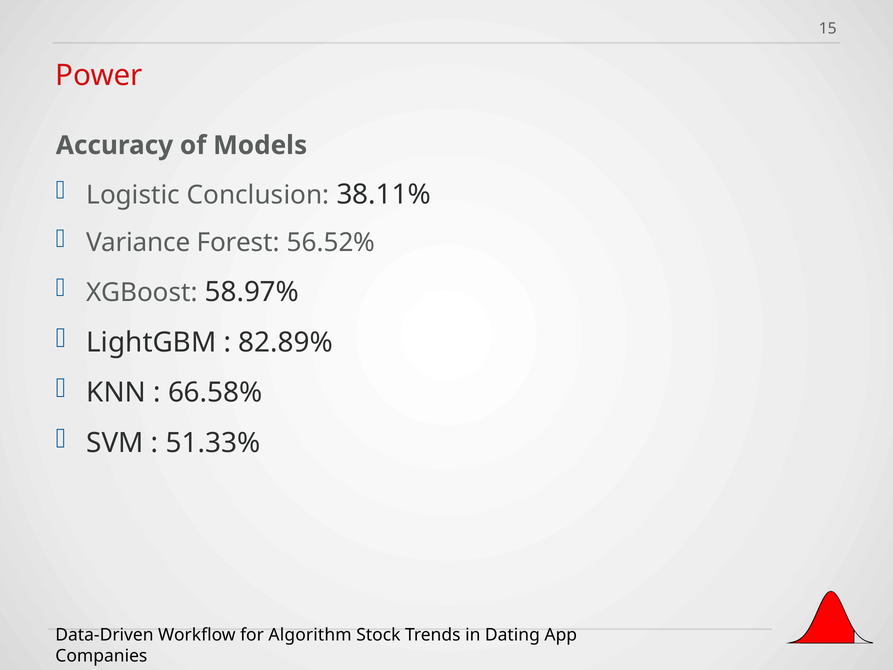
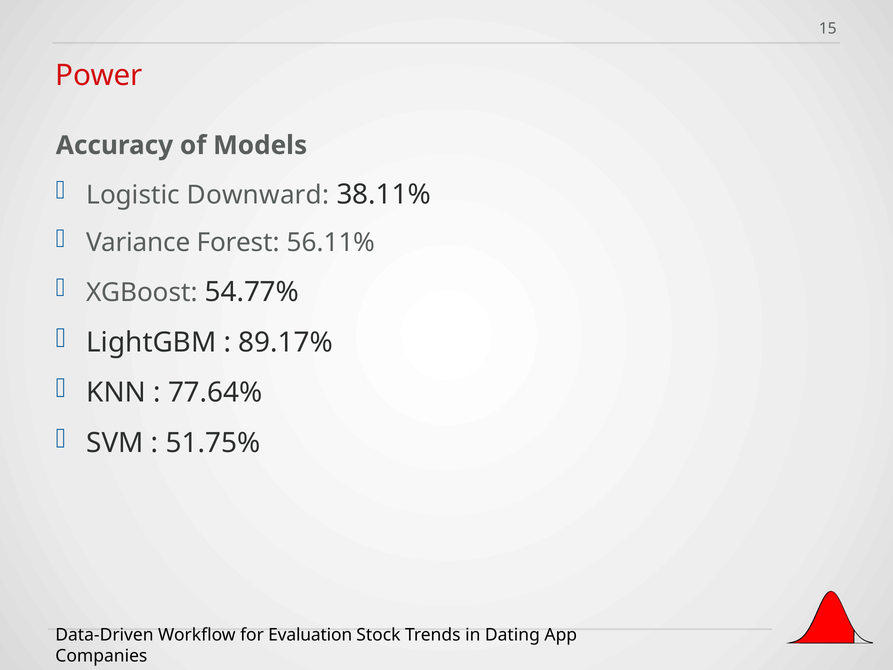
Conclusion: Conclusion -> Downward
56.52%: 56.52% -> 56.11%
58.97%: 58.97% -> 54.77%
82.89%: 82.89% -> 89.17%
66.58%: 66.58% -> 77.64%
51.33%: 51.33% -> 51.75%
Algorithm: Algorithm -> Evaluation
